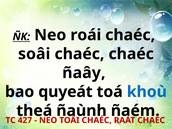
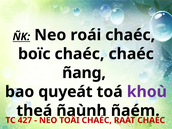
soâi: soâi -> boïc
ñaây: ñaây -> ñang
khoù colour: blue -> purple
